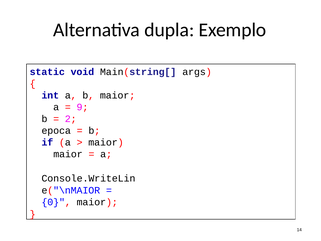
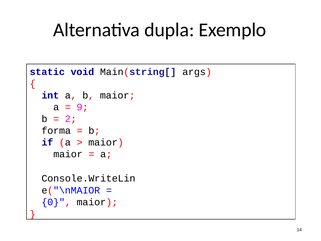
epoca: epoca -> forma
